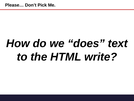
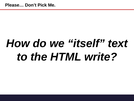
does: does -> itself
